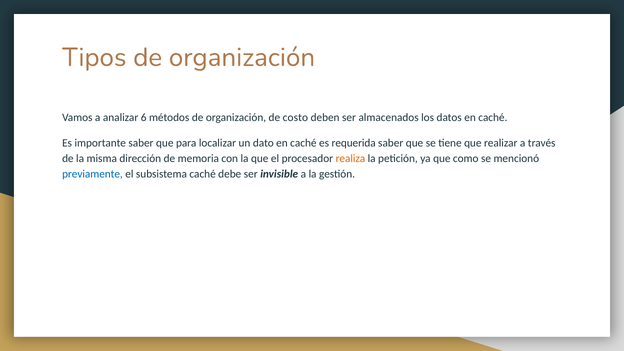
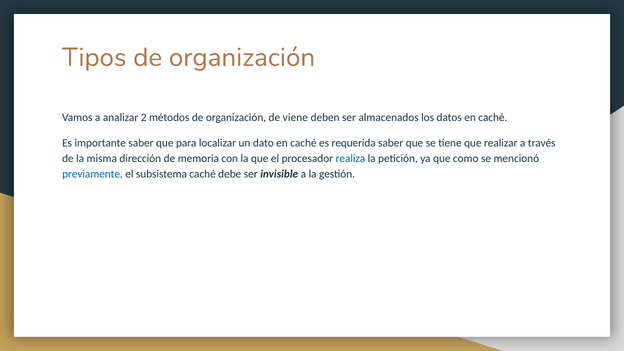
6: 6 -> 2
costo: costo -> viene
realiza colour: orange -> blue
